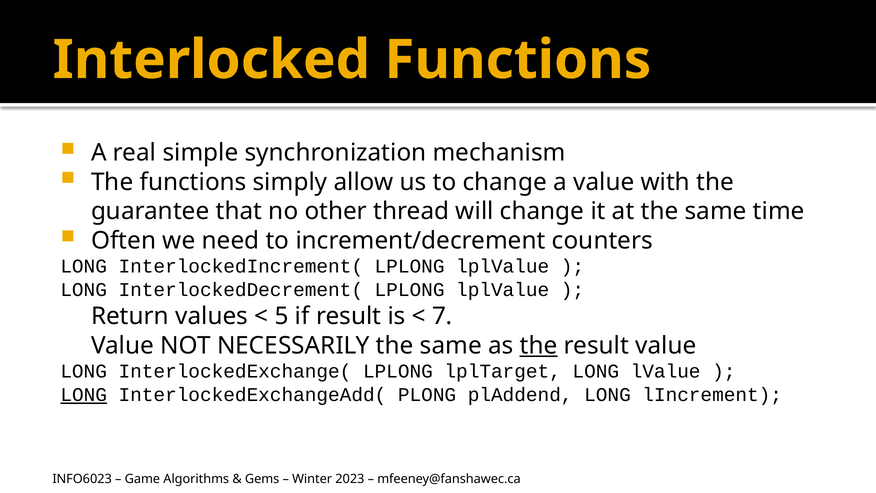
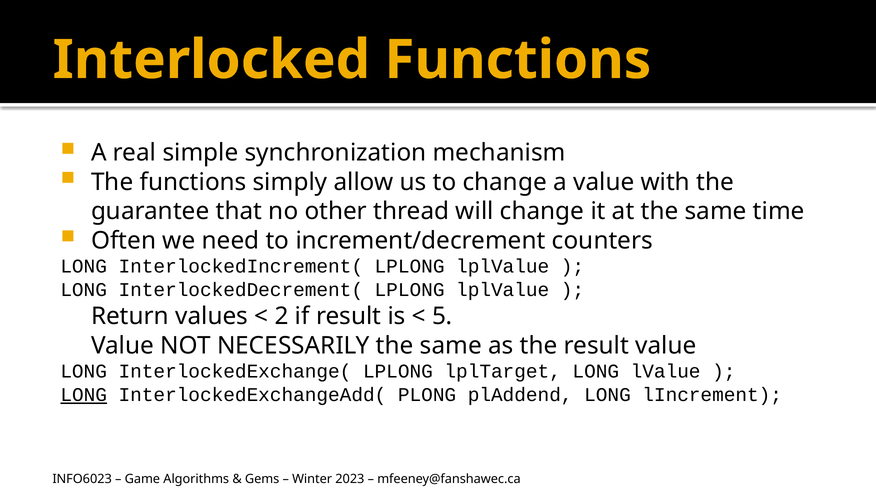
5: 5 -> 2
7: 7 -> 5
the at (539, 346) underline: present -> none
